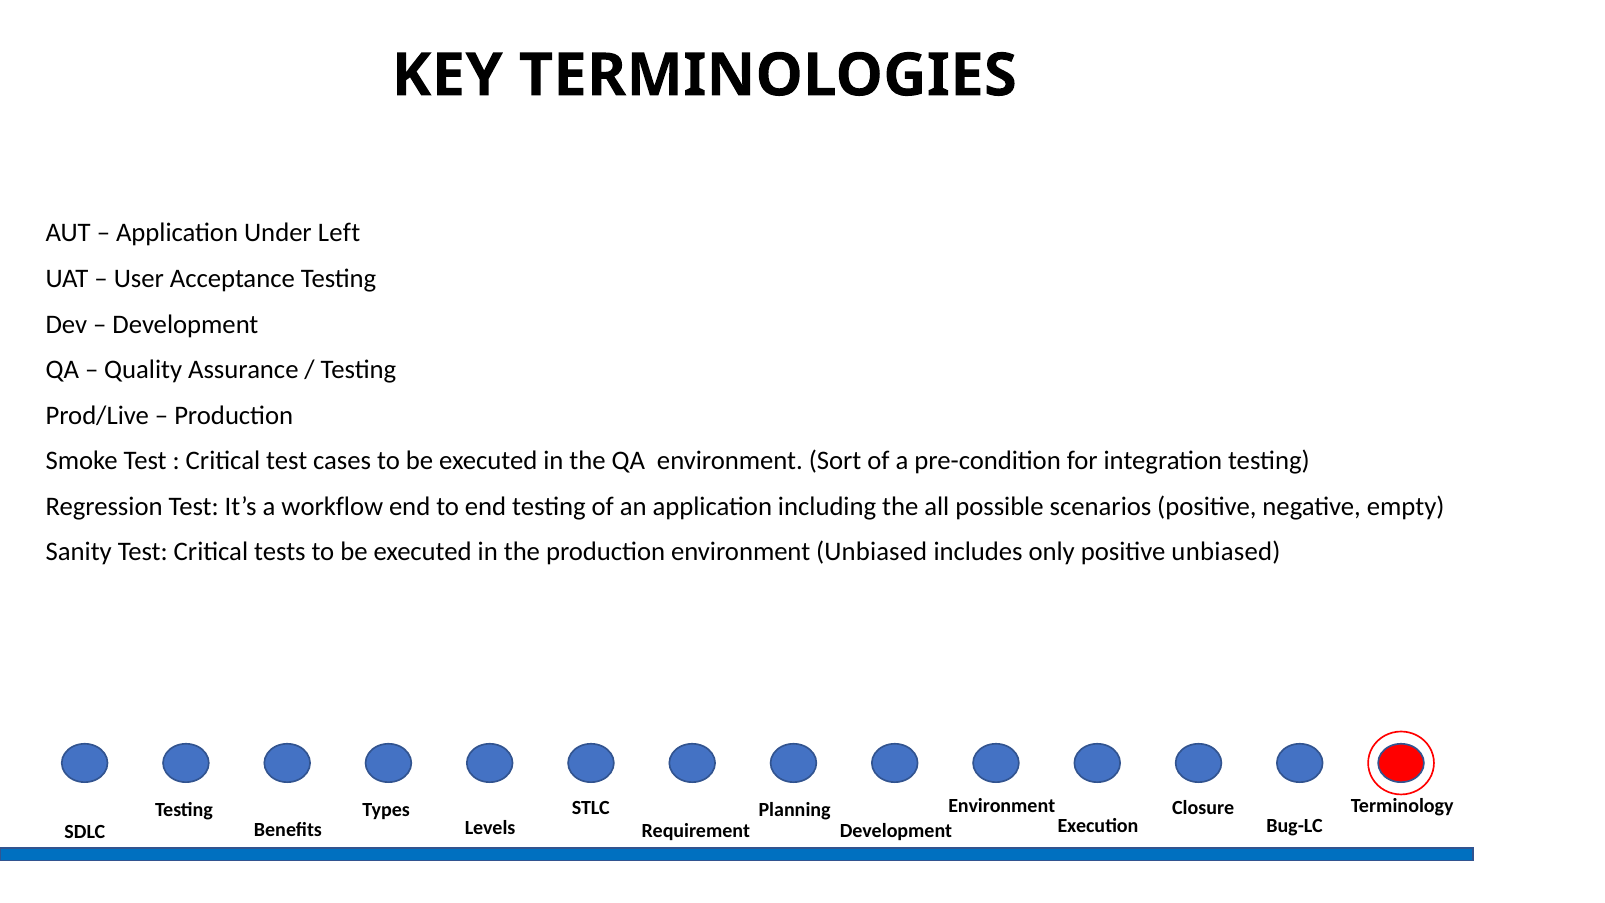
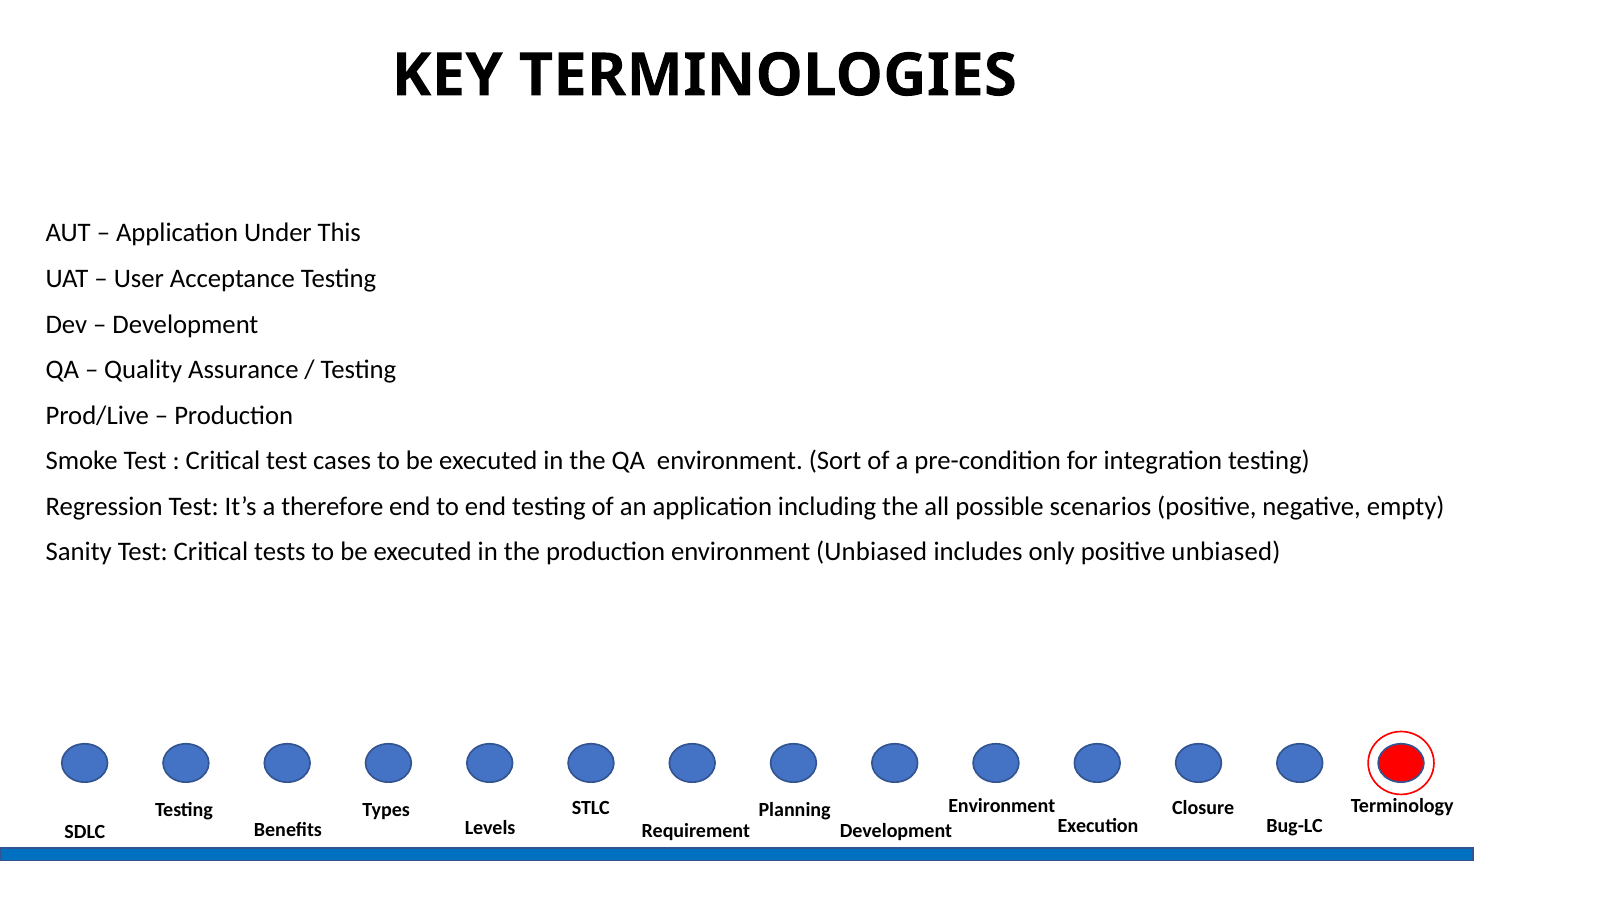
Left: Left -> This
workflow: workflow -> therefore
